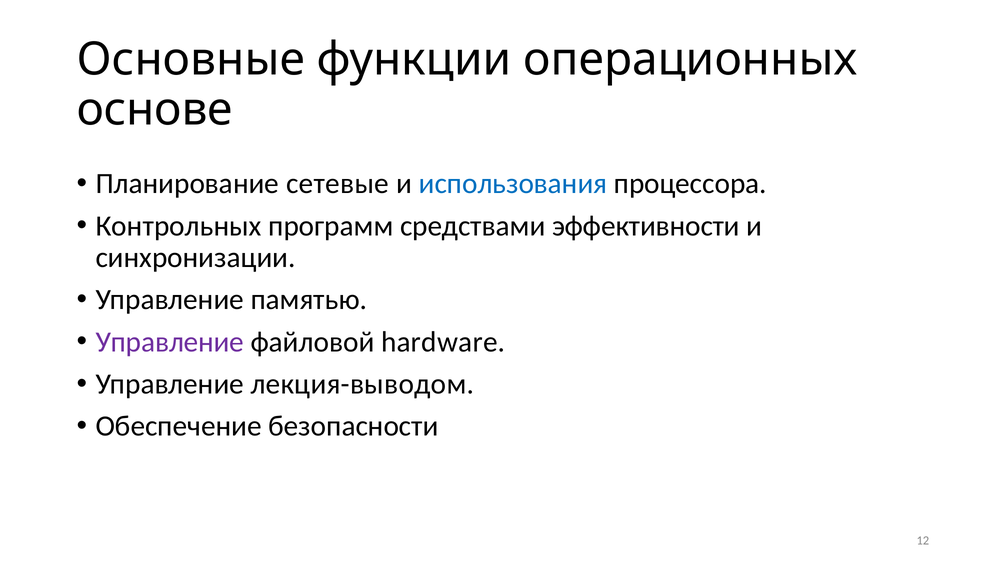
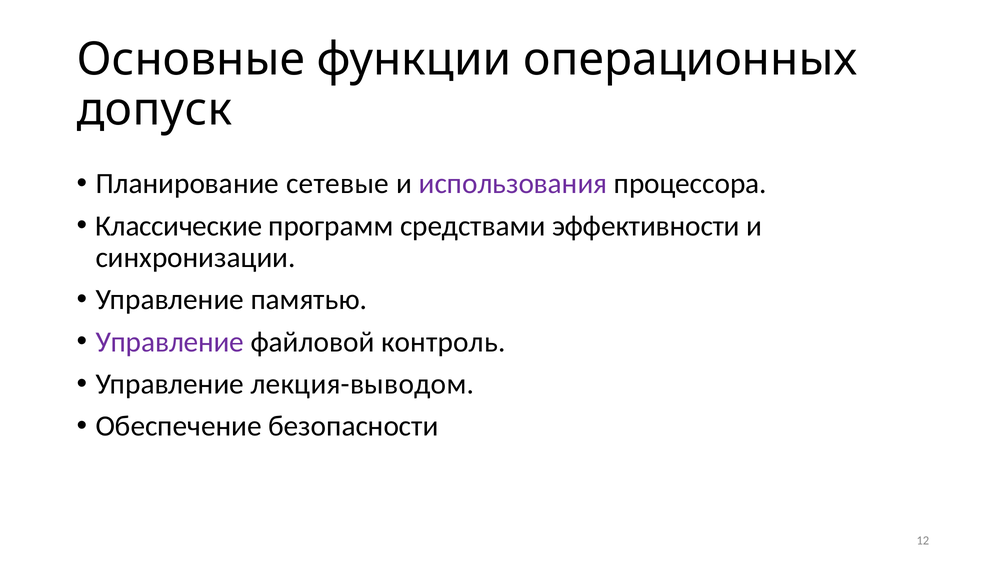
основе: основе -> допуск
использования colour: blue -> purple
Контрольных: Контрольных -> Классические
hardware: hardware -> контроль
